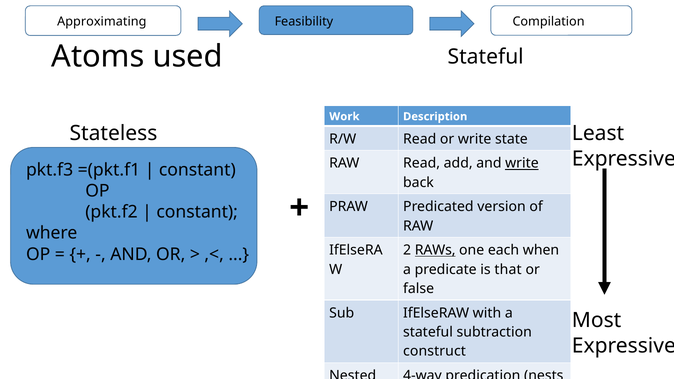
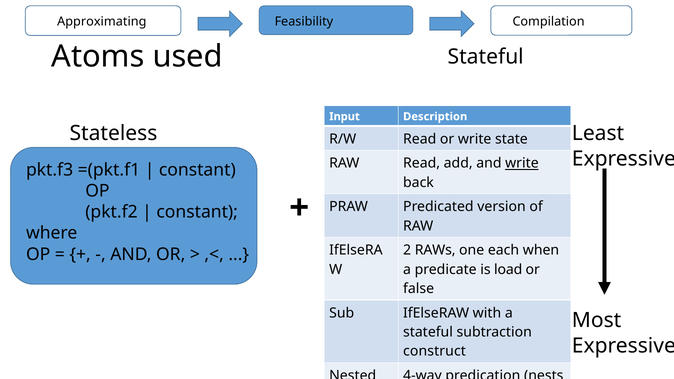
Work: Work -> Input
RAWs underline: present -> none
that: that -> load
